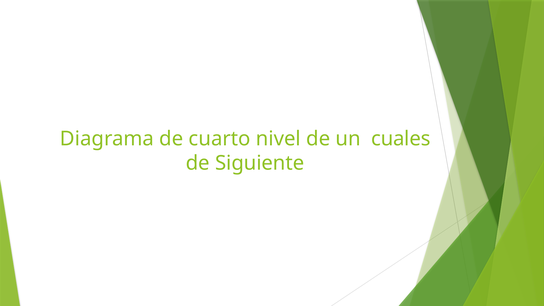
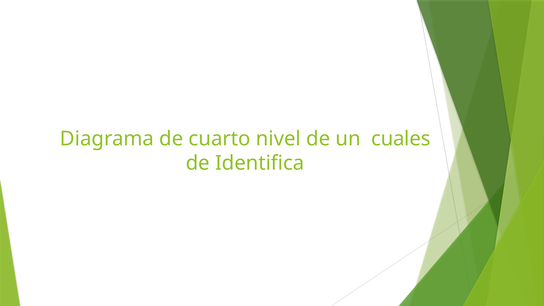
Siguiente: Siguiente -> Identifica
